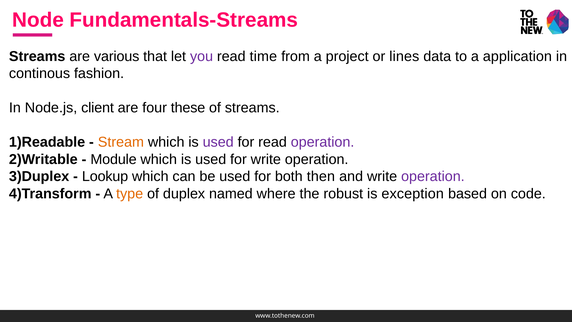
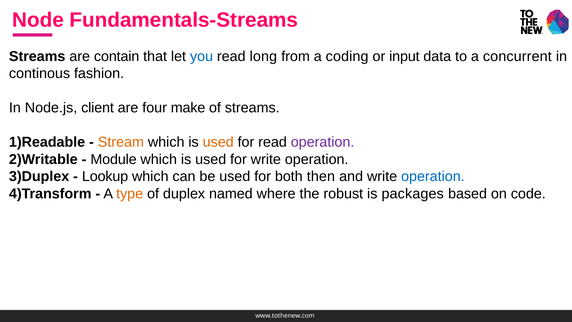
various: various -> contain
you colour: purple -> blue
time: time -> long
project: project -> coding
lines: lines -> input
application: application -> concurrent
these: these -> make
used at (218, 142) colour: purple -> orange
operation at (433, 176) colour: purple -> blue
exception: exception -> packages
